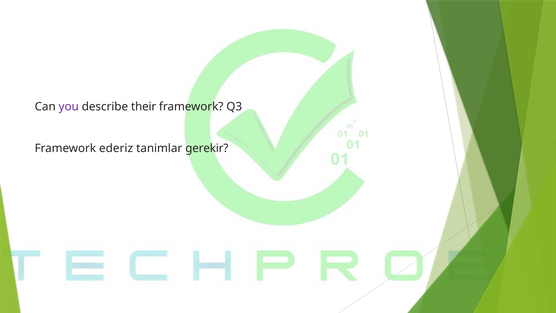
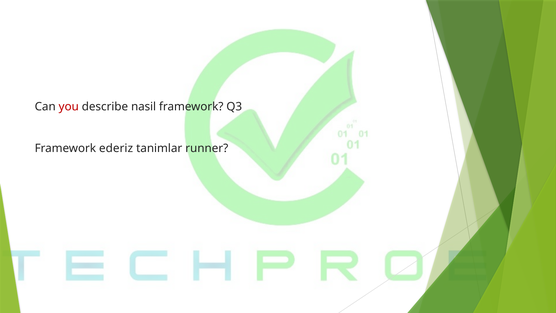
you colour: purple -> red
their: their -> nasil
gerekir: gerekir -> runner
